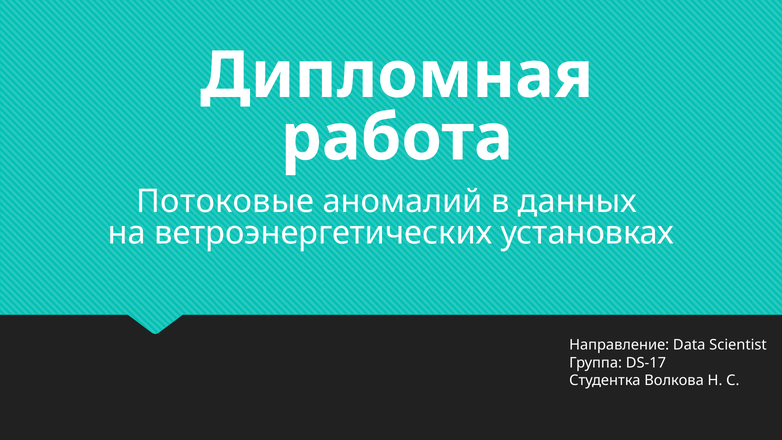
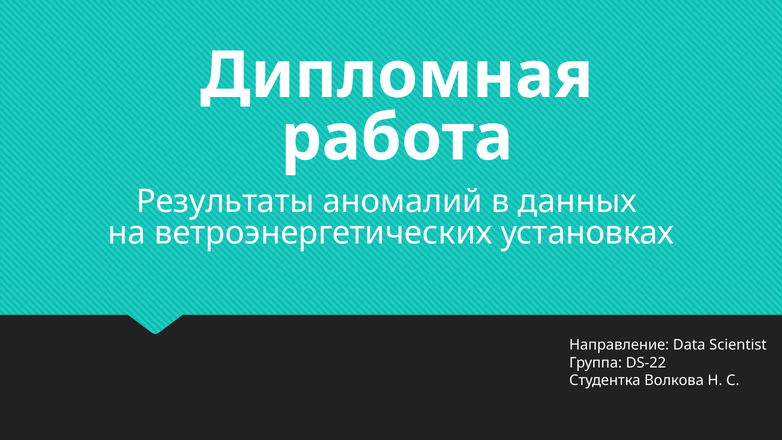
Потоковые: Потоковые -> Результаты
DS-17: DS-17 -> DS-22
